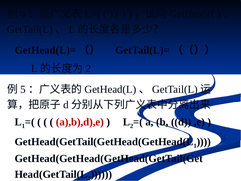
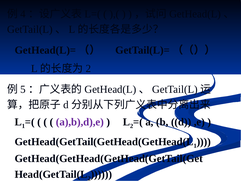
a),b),d),e colour: red -> purple
